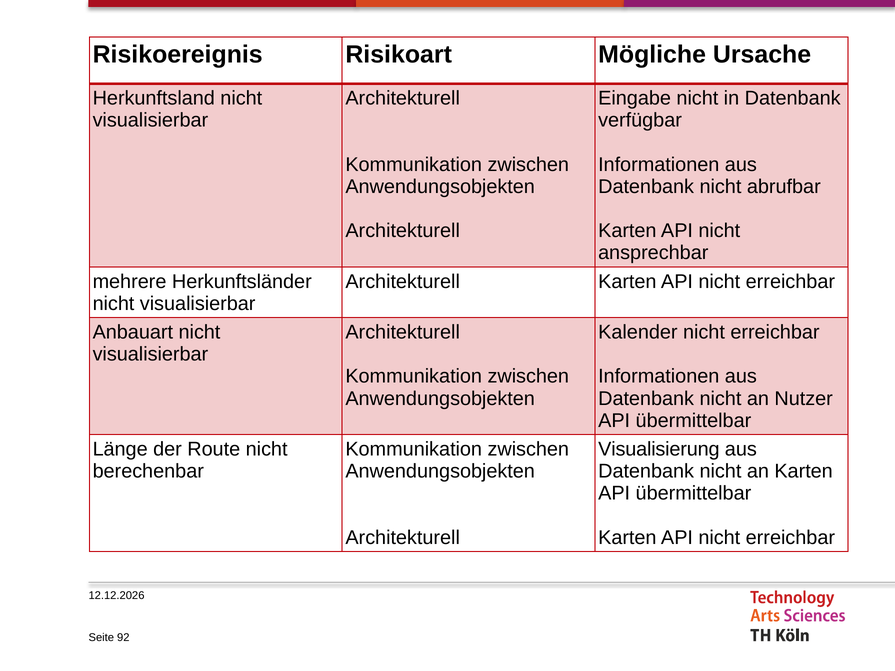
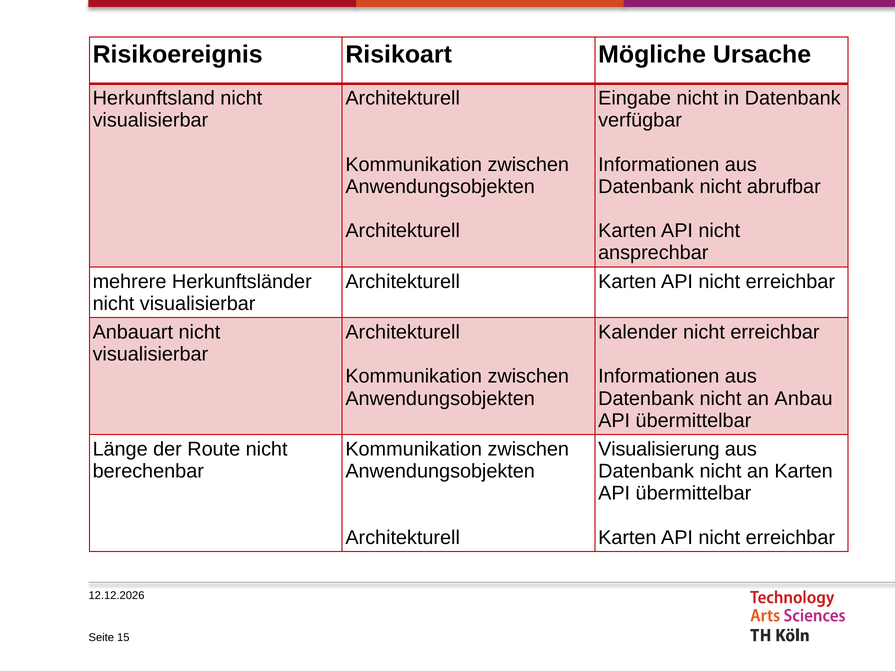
Nutzer: Nutzer -> Anbau
92: 92 -> 15
